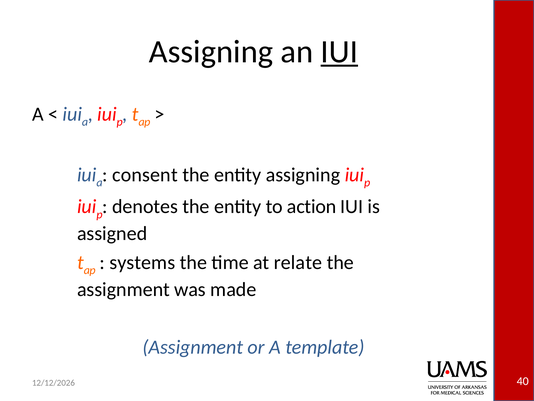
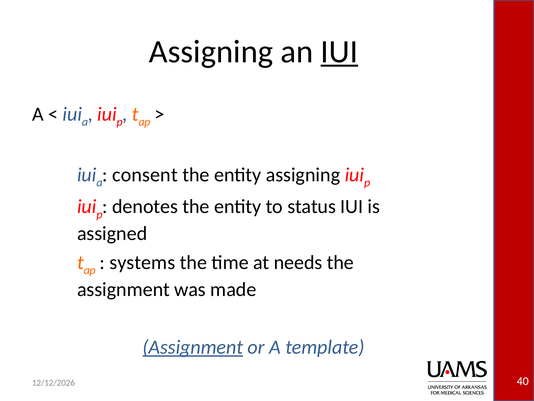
action: action -> status
relate: relate -> needs
Assignment at (193, 347) underline: none -> present
